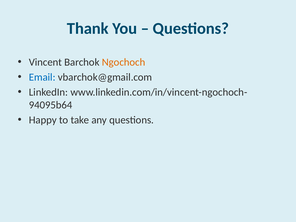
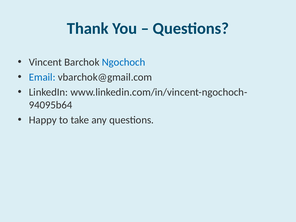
Ngochoch colour: orange -> blue
